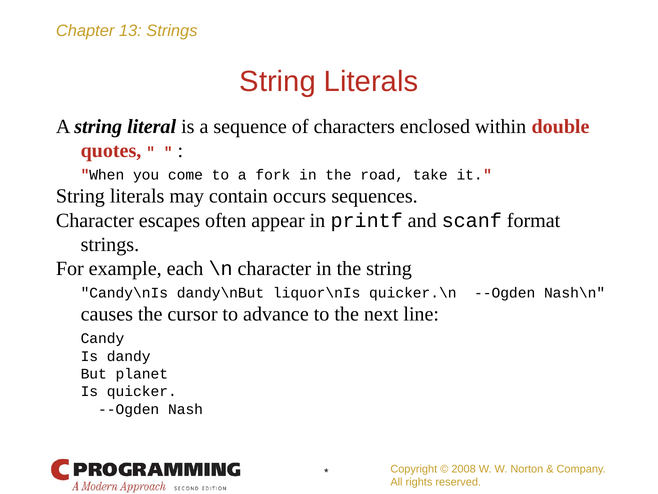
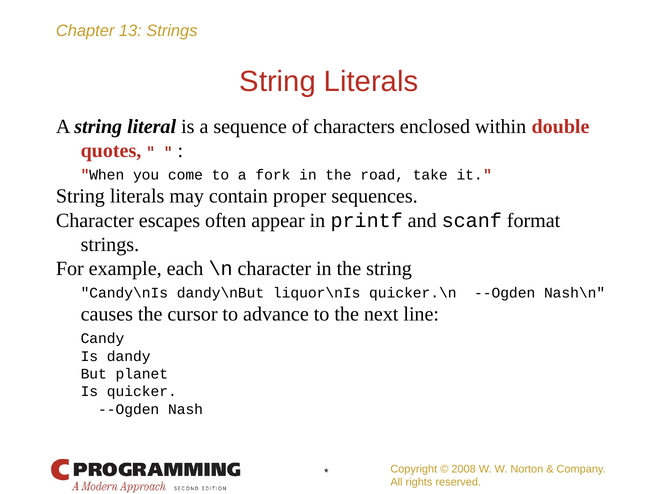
occurs: occurs -> proper
